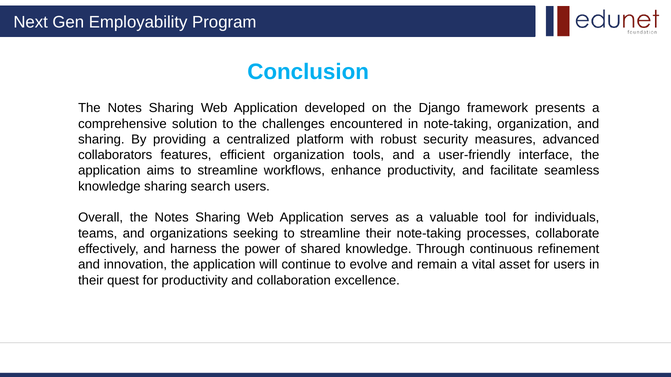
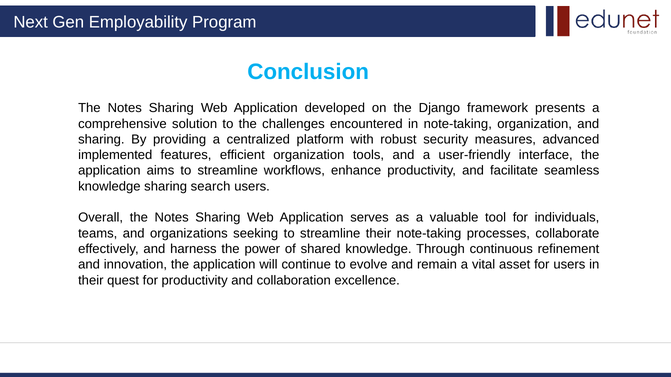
collaborators: collaborators -> implemented
